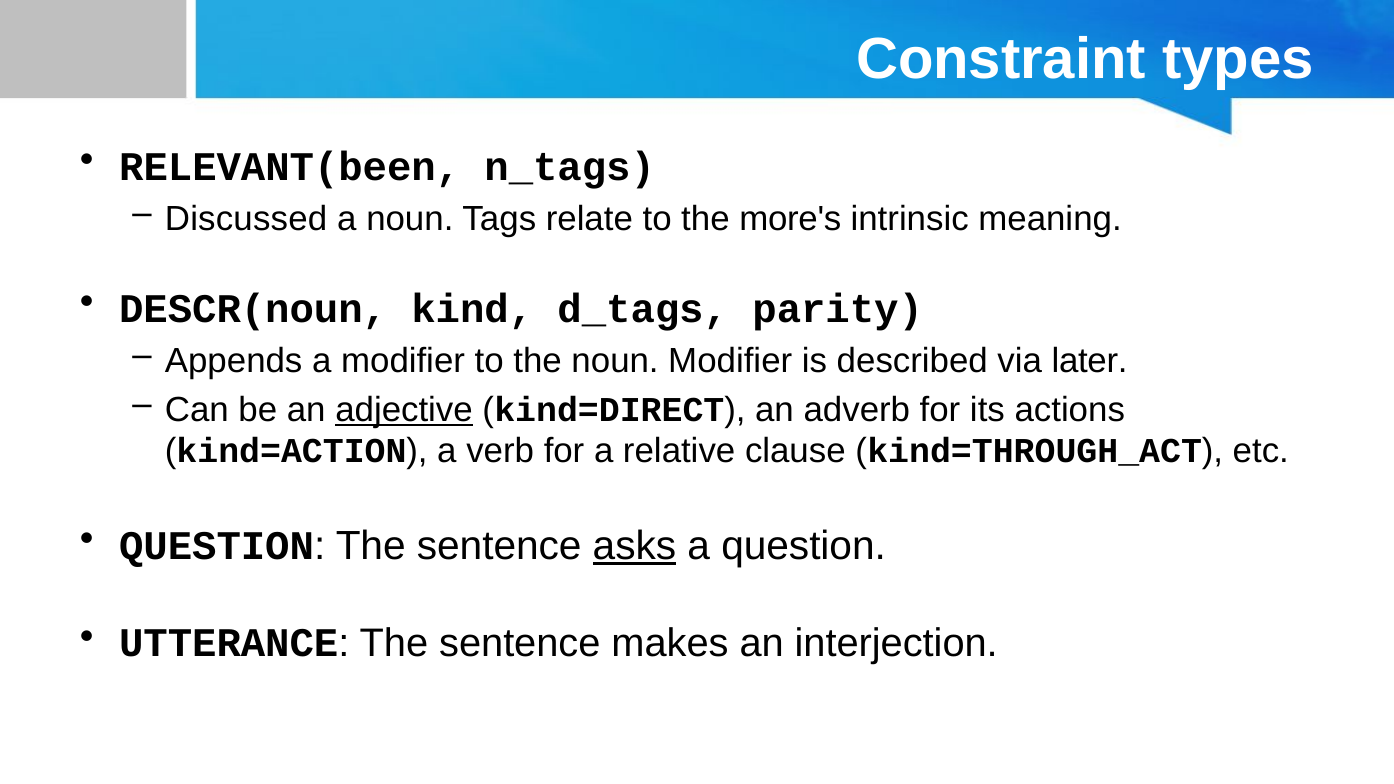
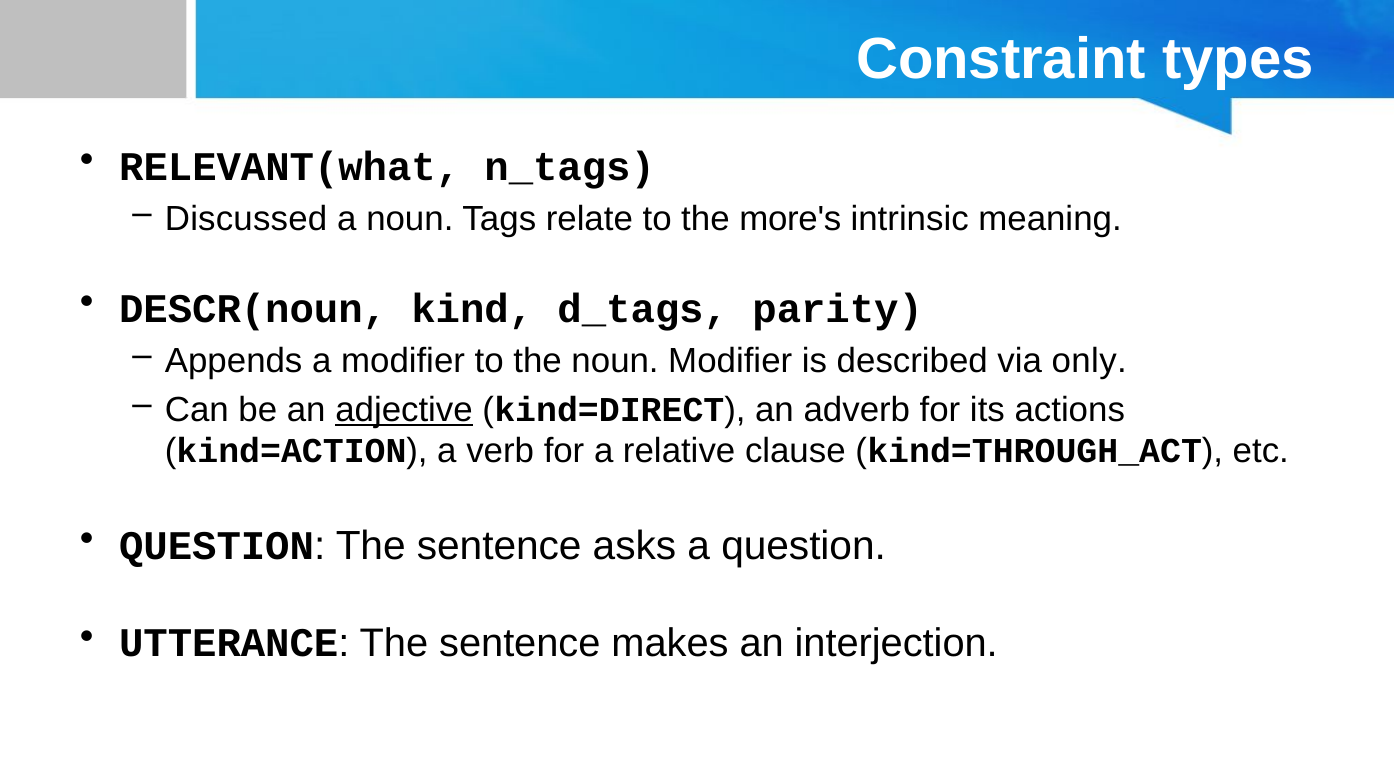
RELEVANT(been: RELEVANT(been -> RELEVANT(what
later: later -> only
asks underline: present -> none
